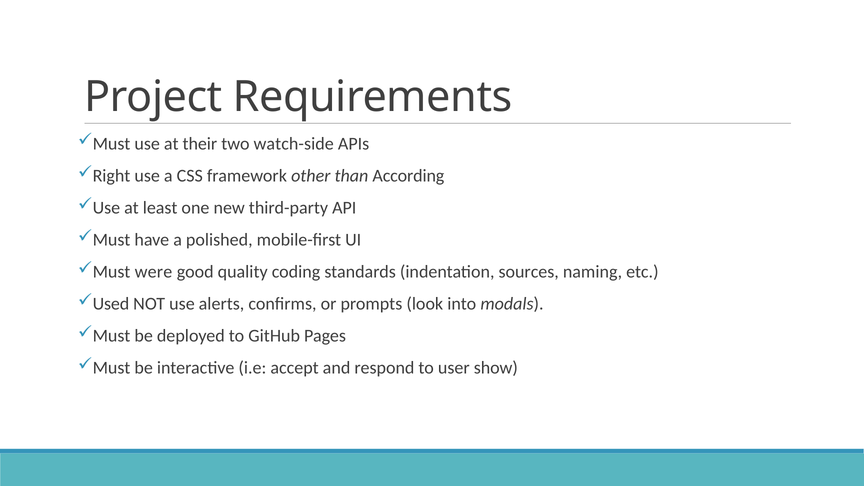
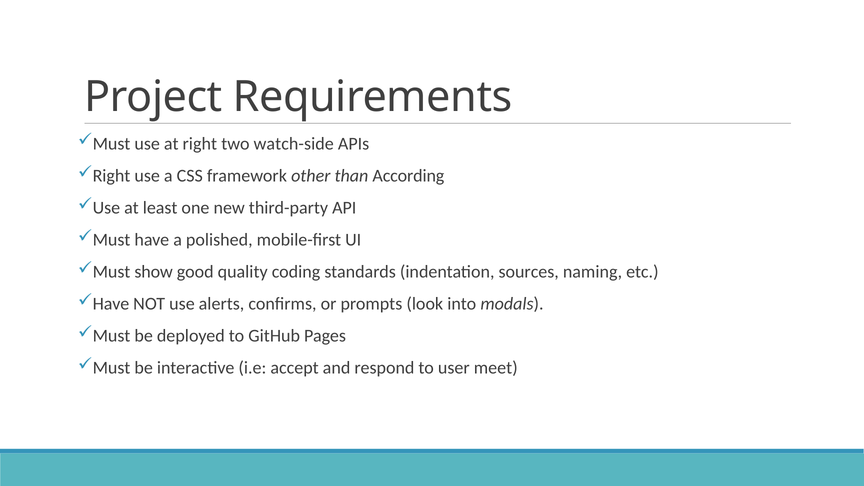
at their: their -> right
were: were -> show
Used at (111, 304): Used -> Have
show: show -> meet
